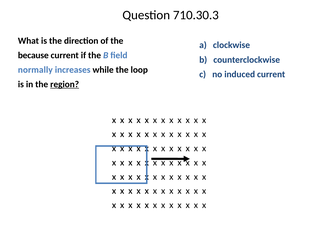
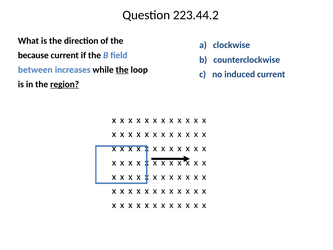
710.30.3: 710.30.3 -> 223.44.2
normally: normally -> between
the at (122, 70) underline: none -> present
